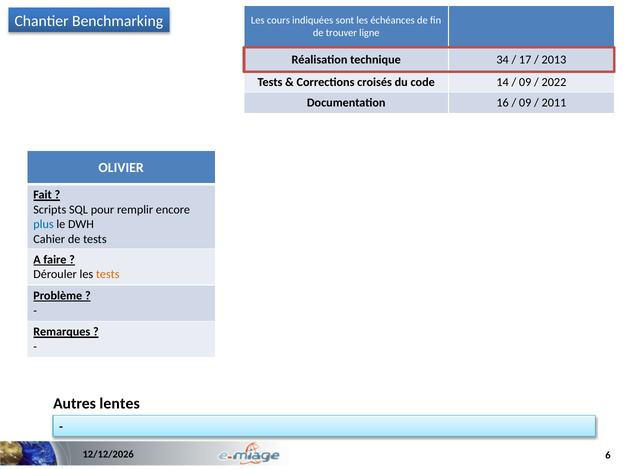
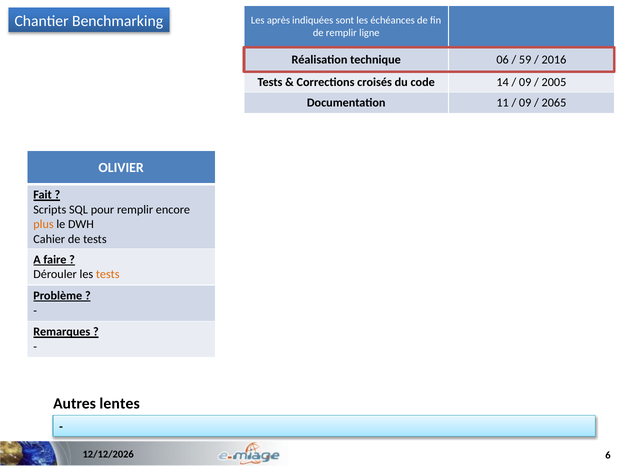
cours: cours -> après
de trouver: trouver -> remplir
34: 34 -> 06
17: 17 -> 59
2013: 2013 -> 2016
2022: 2022 -> 2005
16: 16 -> 11
2011: 2011 -> 2065
plus colour: blue -> orange
